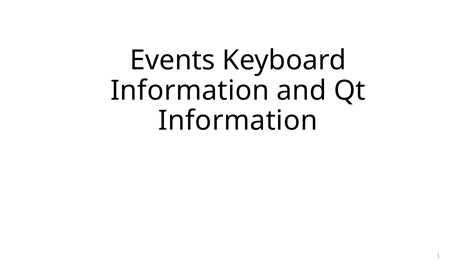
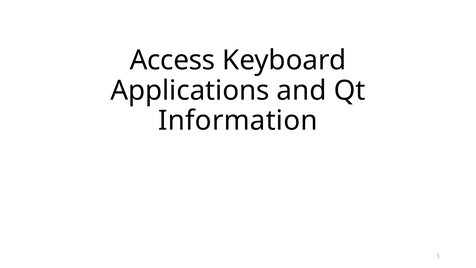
Events: Events -> Access
Information at (190, 90): Information -> Applications
